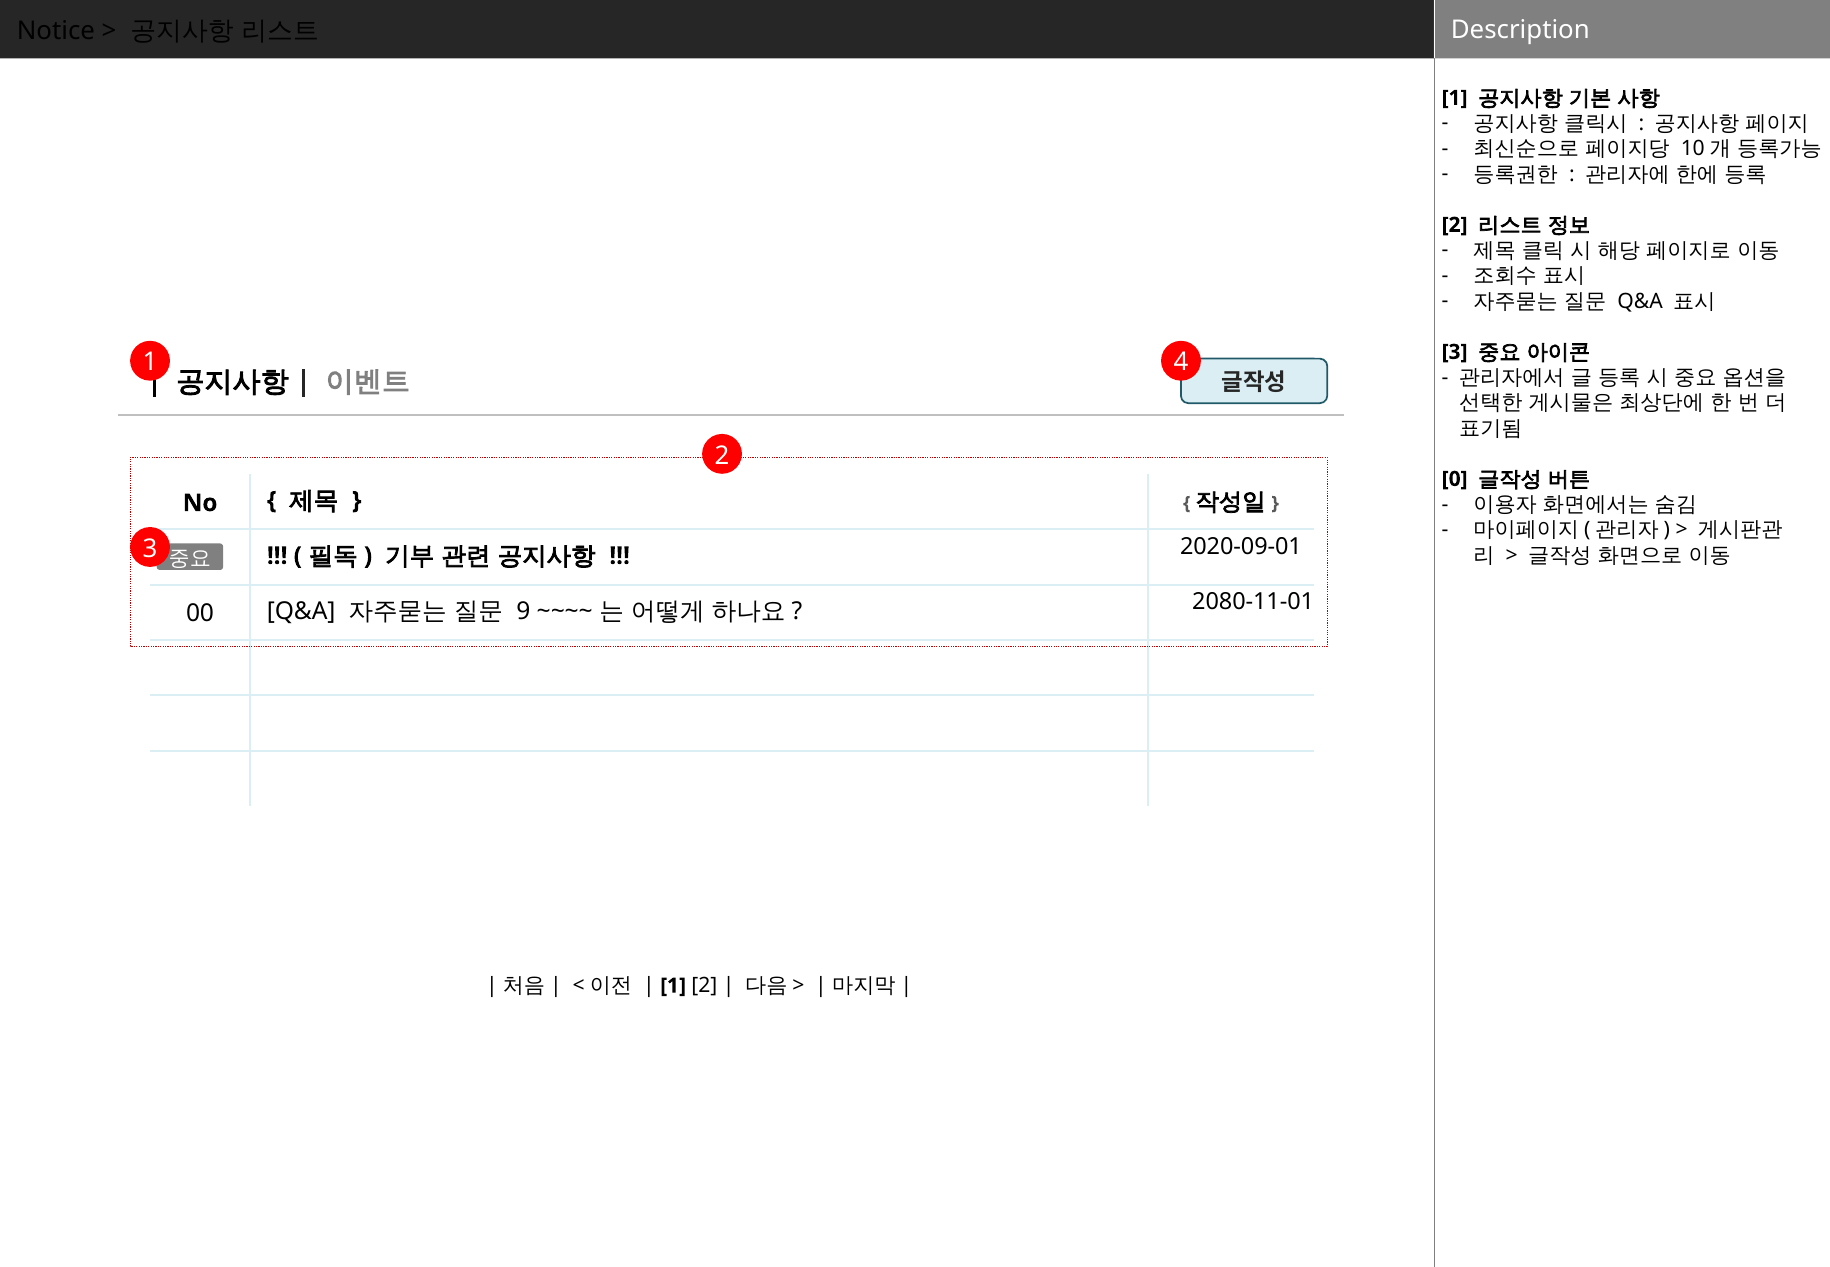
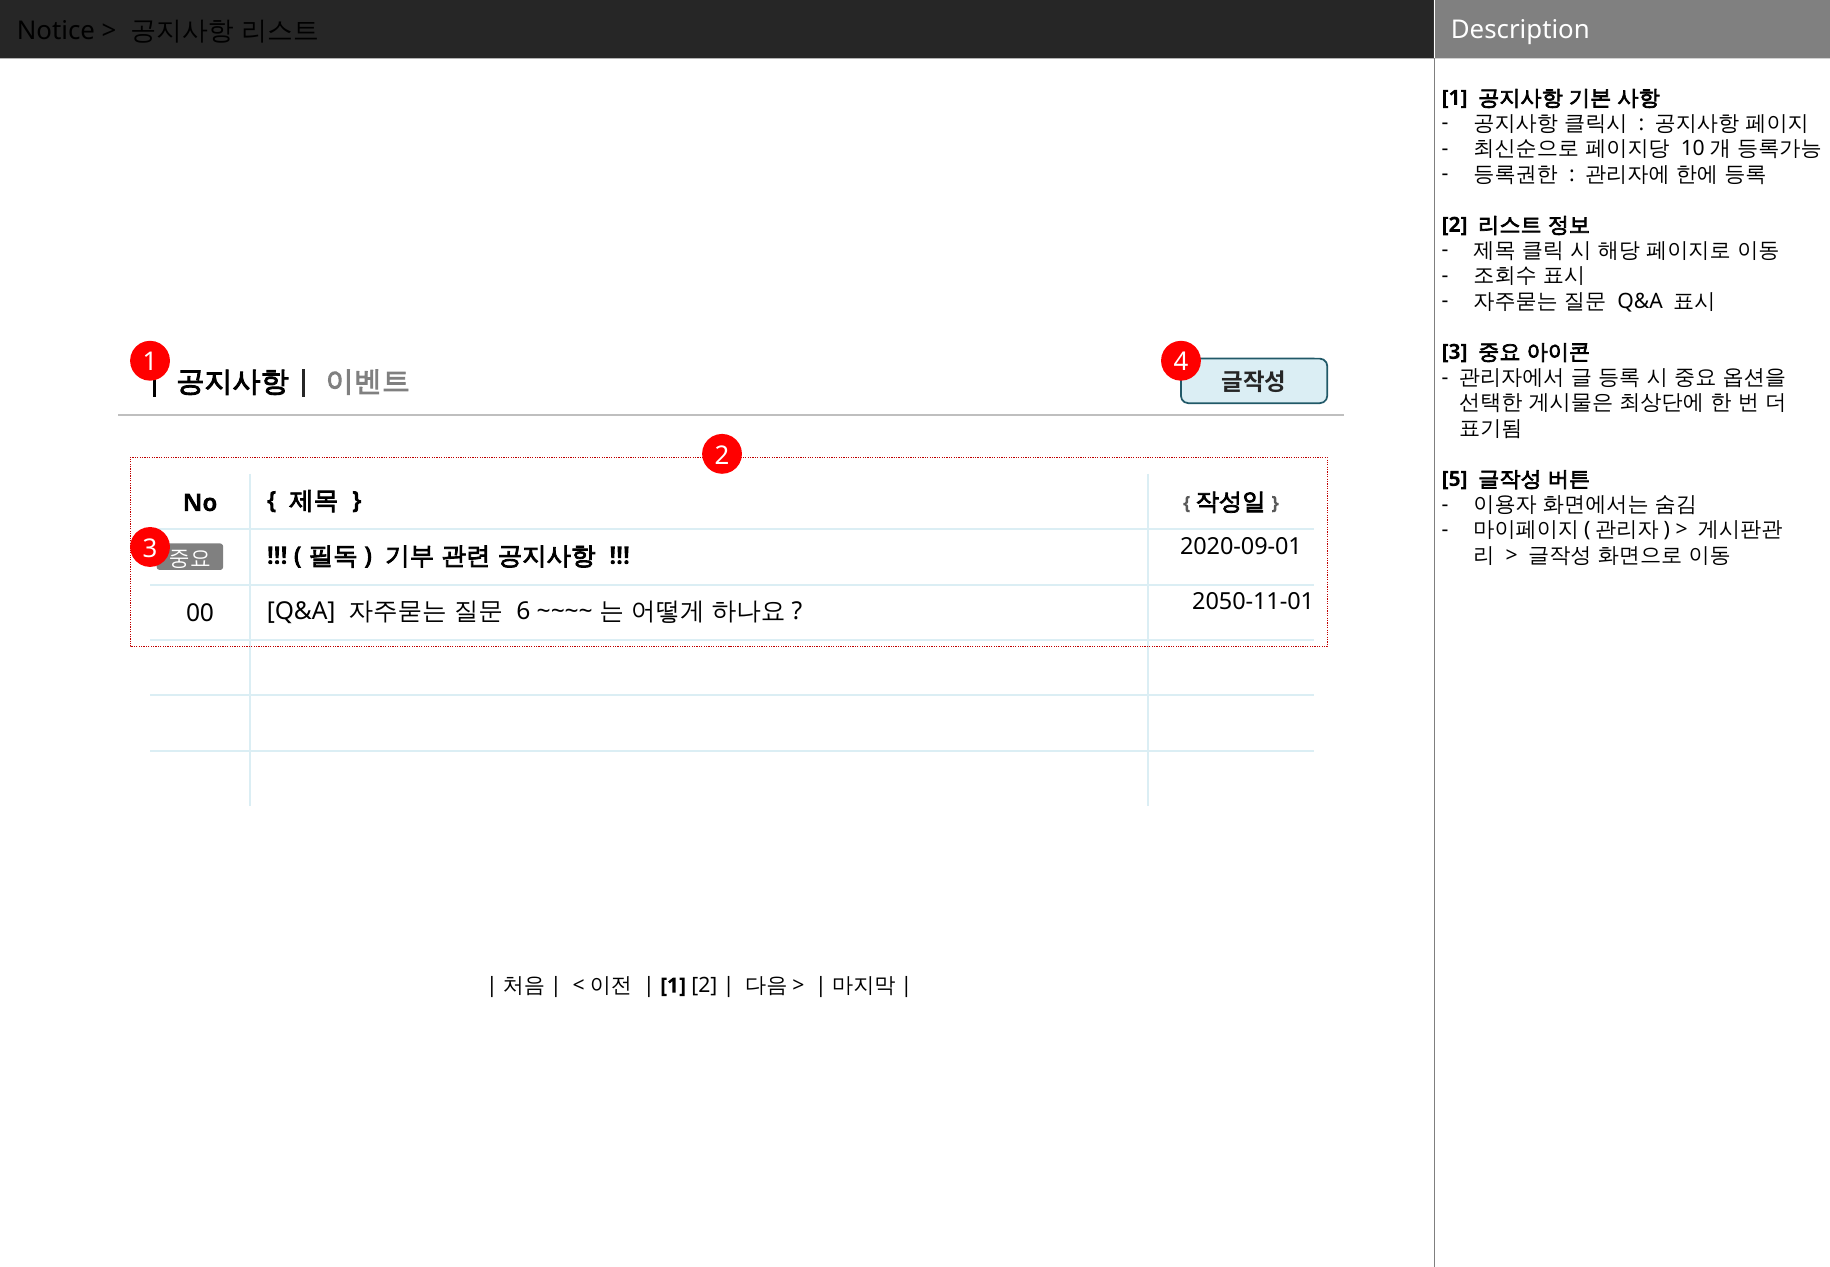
0: 0 -> 5
9: 9 -> 6
2080-11-01: 2080-11-01 -> 2050-11-01
